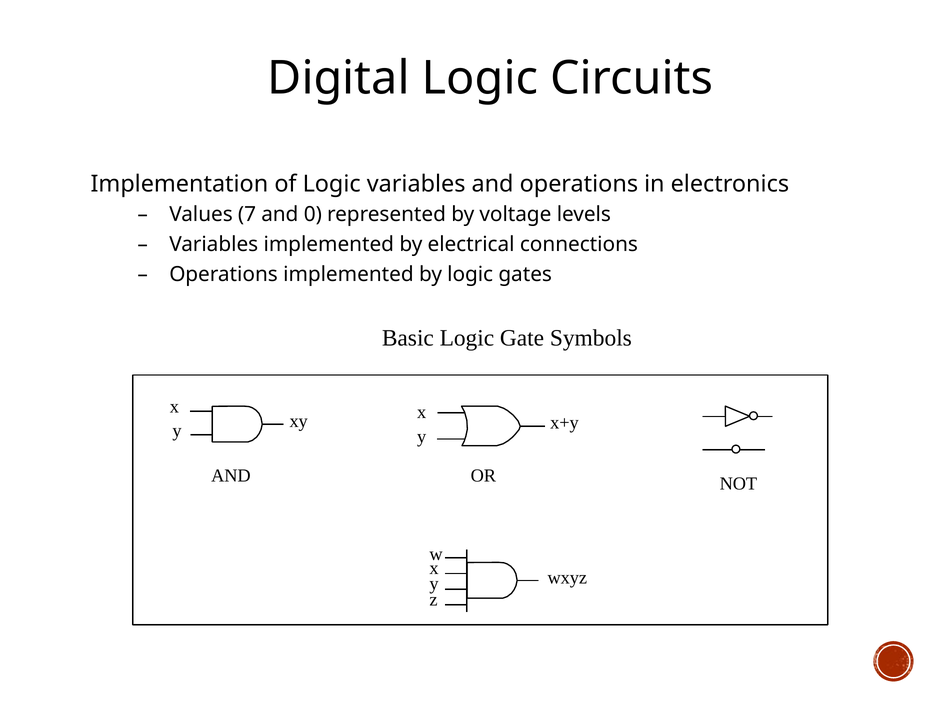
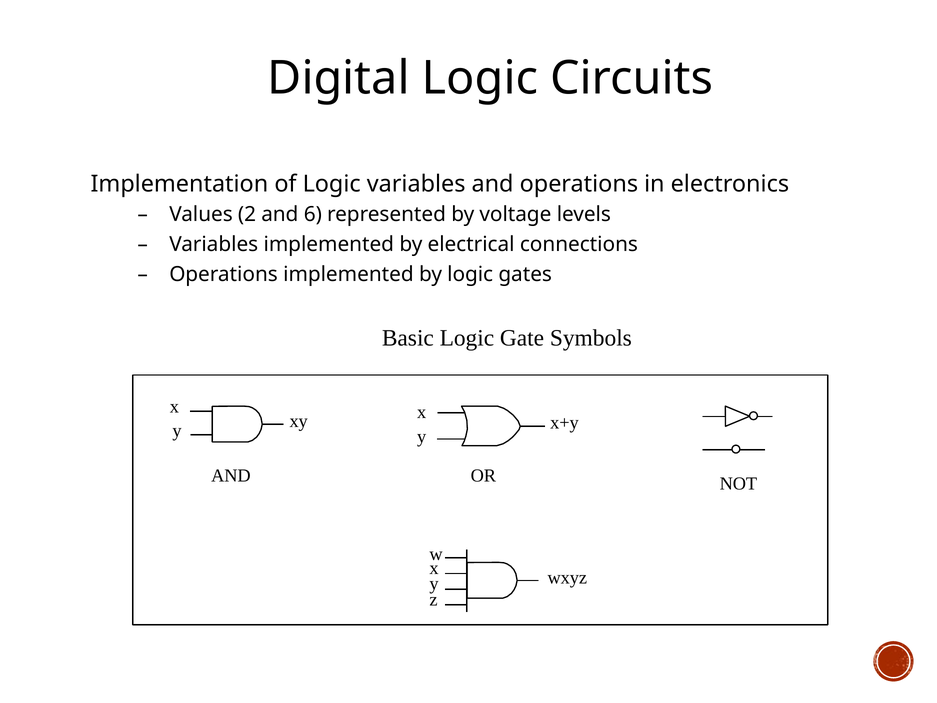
7: 7 -> 2
0: 0 -> 6
